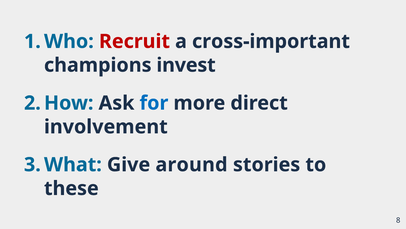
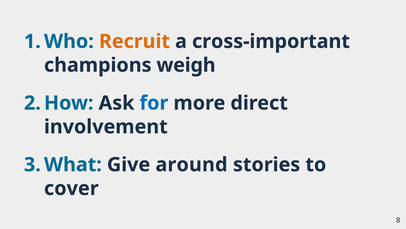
Recruit colour: red -> orange
invest: invest -> weigh
these: these -> cover
